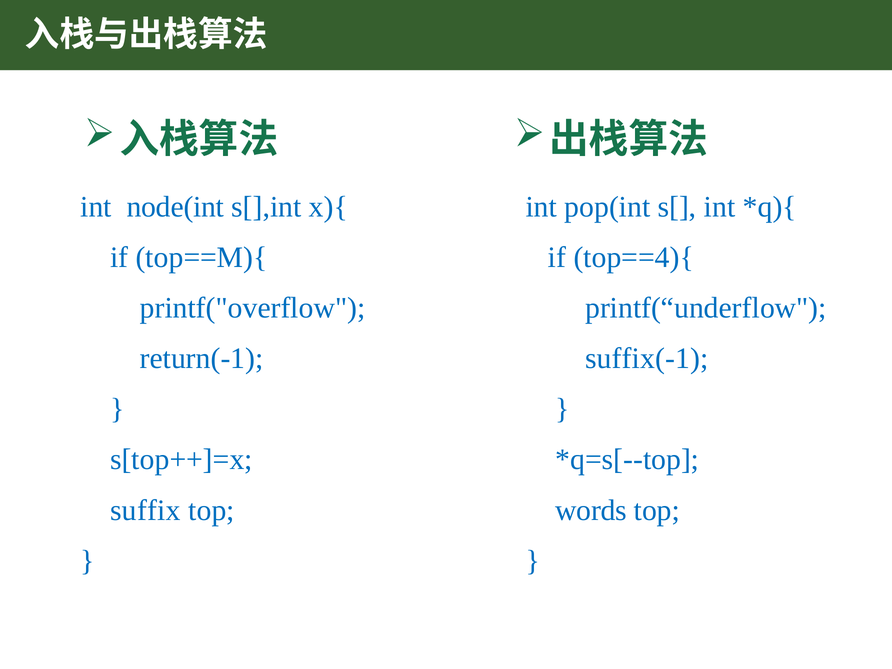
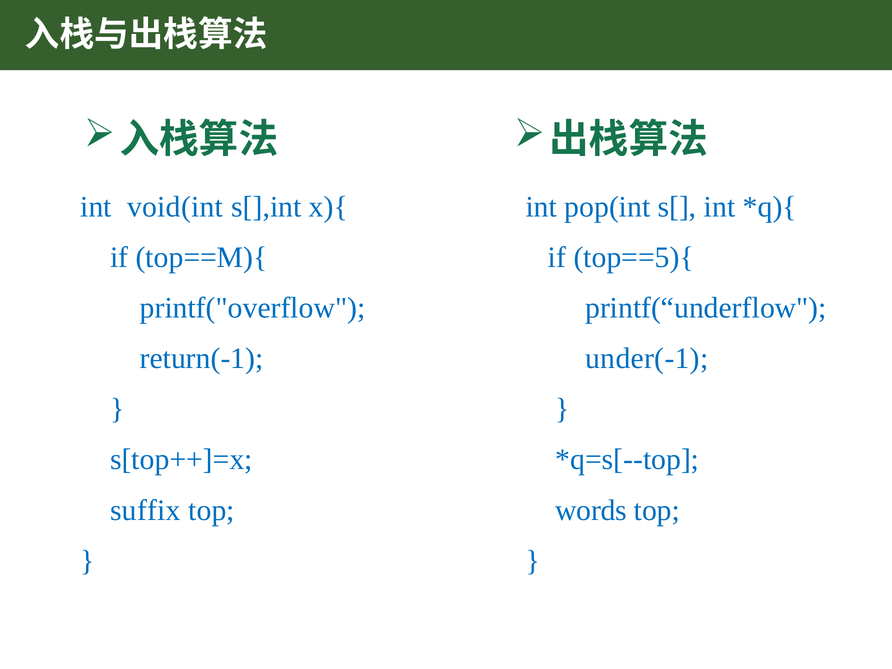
node(int: node(int -> void(int
top==4){: top==4){ -> top==5){
suffix(-1: suffix(-1 -> under(-1
